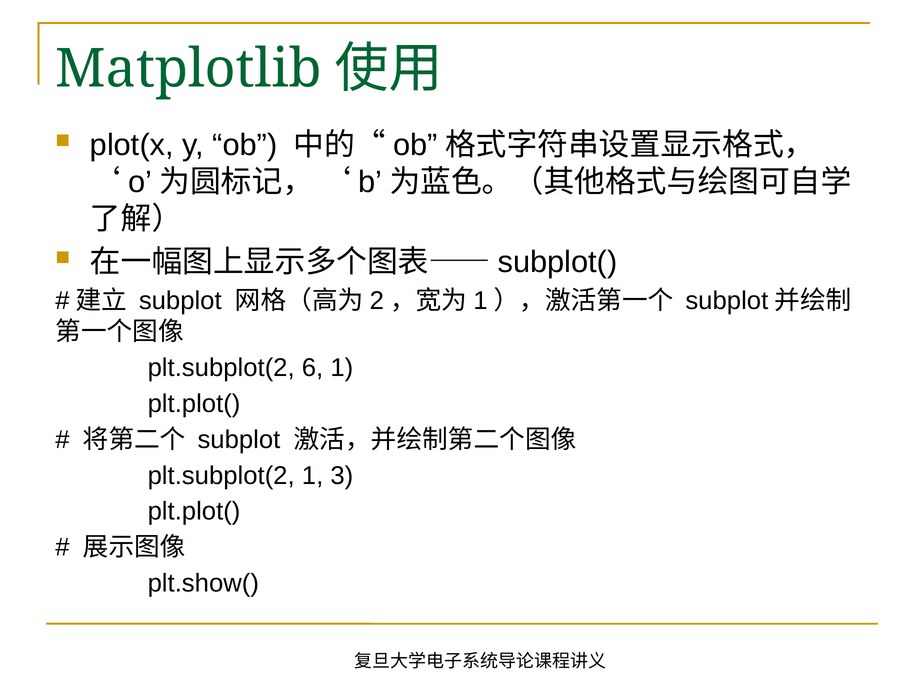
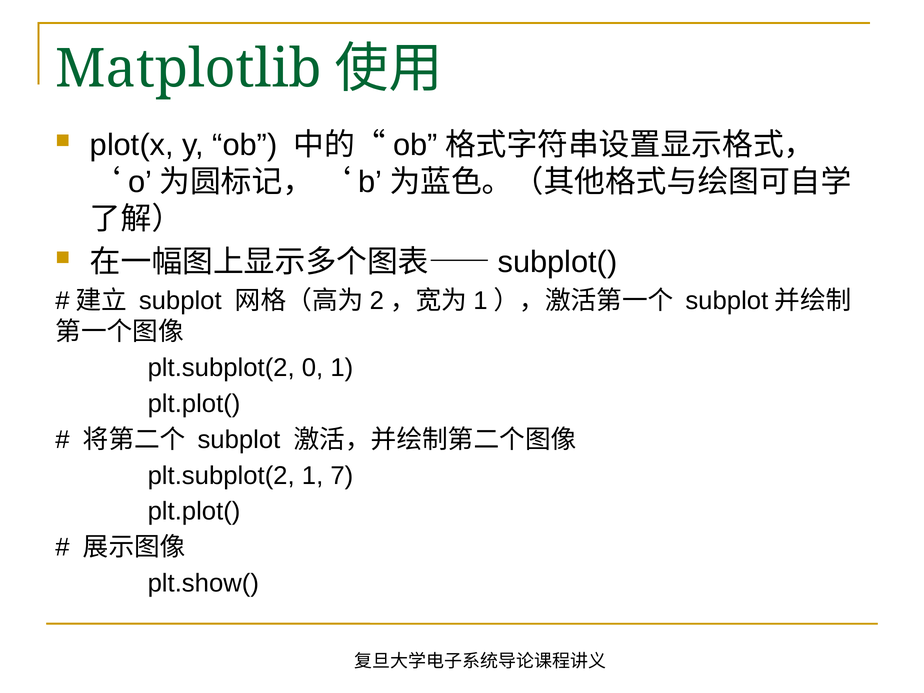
6: 6 -> 0
3: 3 -> 7
